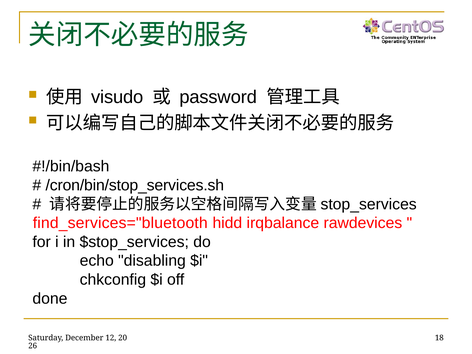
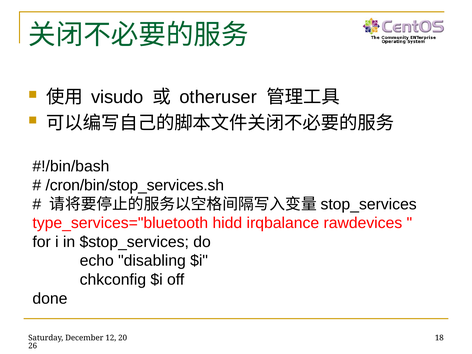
password: password -> otheruser
find_services="bluetooth: find_services="bluetooth -> type_services="bluetooth
